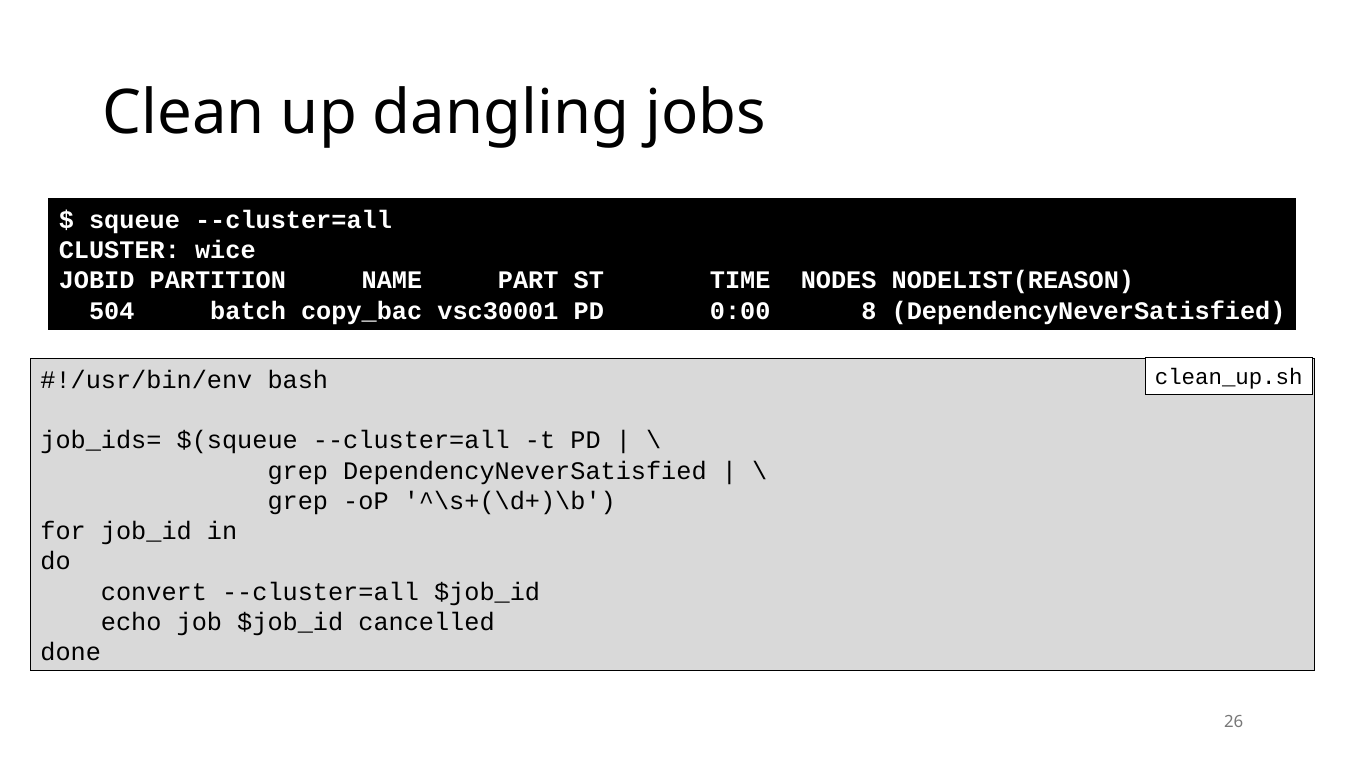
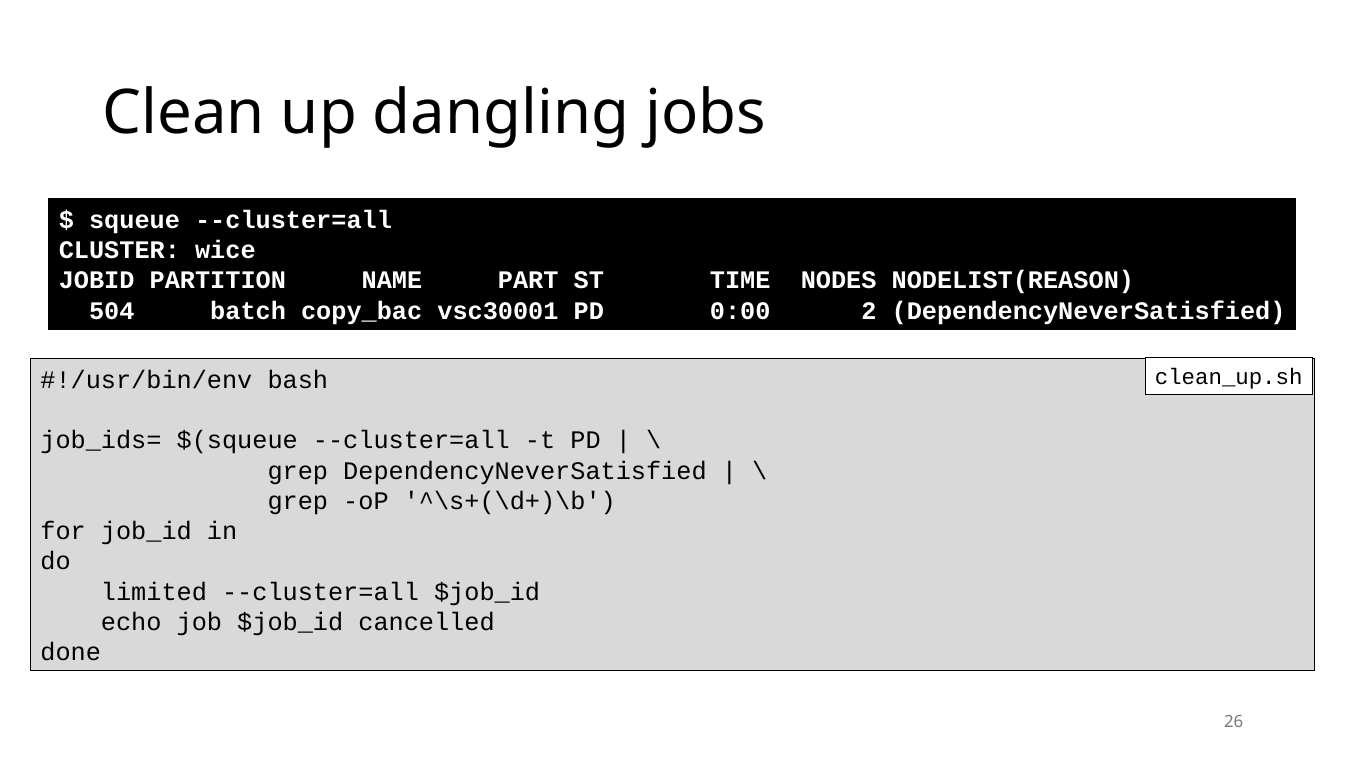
8: 8 -> 2
convert: convert -> limited
